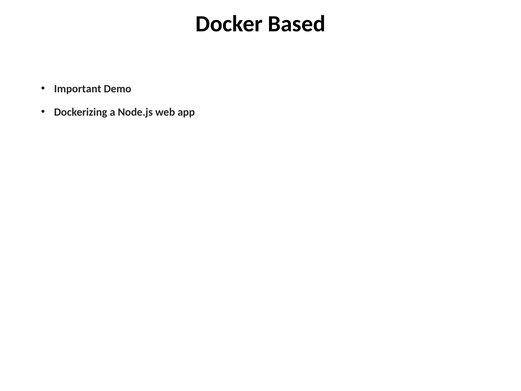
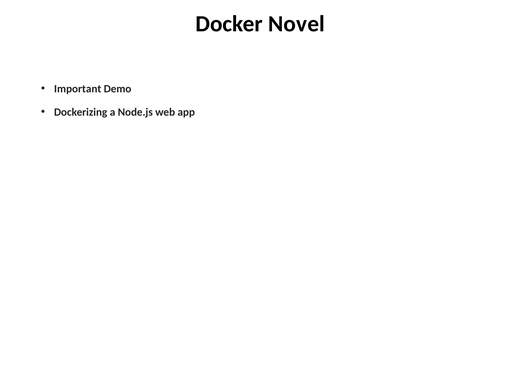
Based: Based -> Novel
